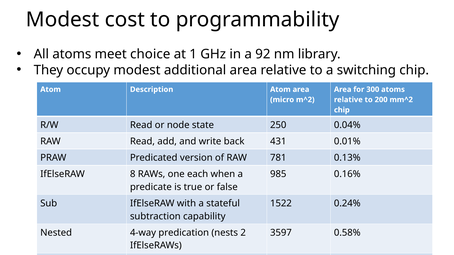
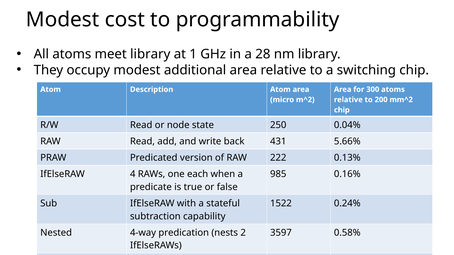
meet choice: choice -> library
92: 92 -> 28
0.01%: 0.01% -> 5.66%
781: 781 -> 222
8: 8 -> 4
